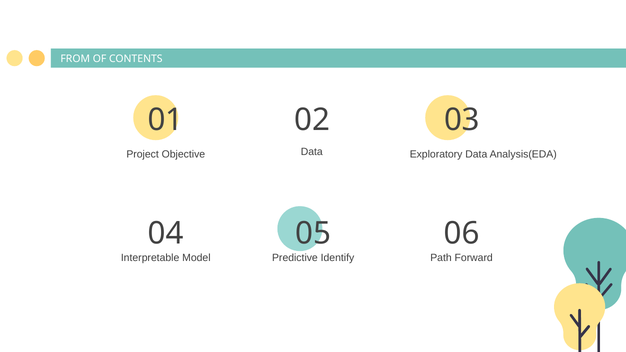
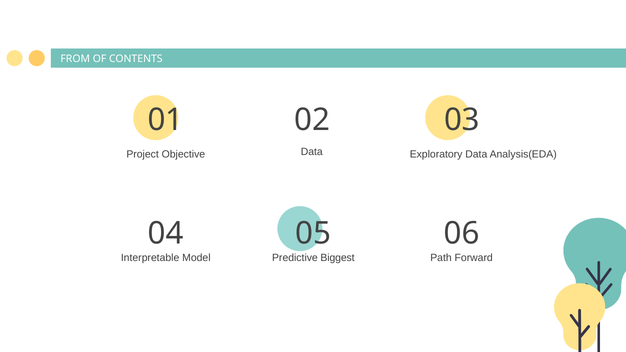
Identify: Identify -> Biggest
